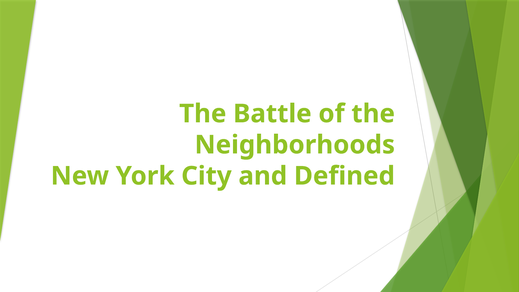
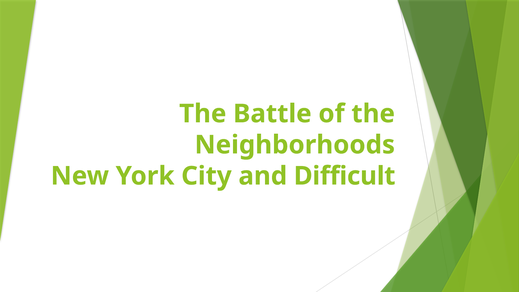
Defined: Defined -> Difficult
